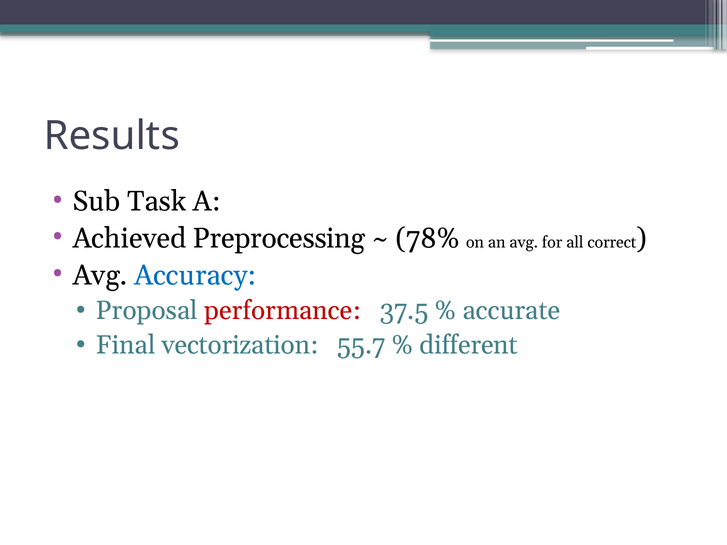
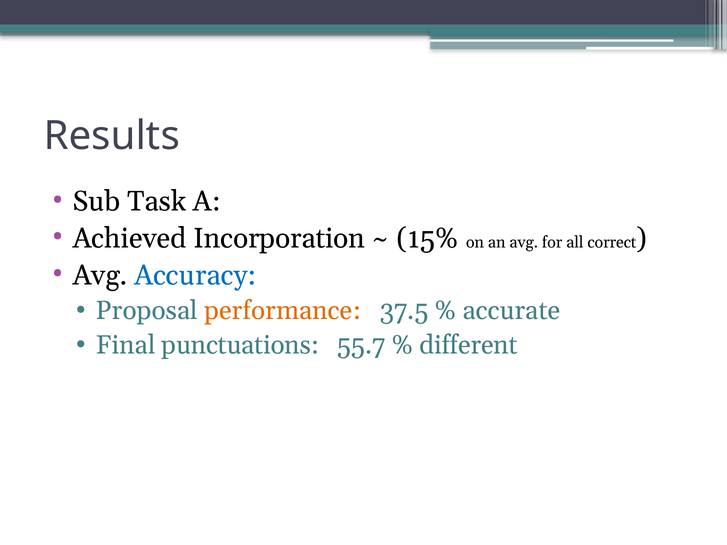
Preprocessing: Preprocessing -> Incorporation
78%: 78% -> 15%
performance colour: red -> orange
vectorization: vectorization -> punctuations
